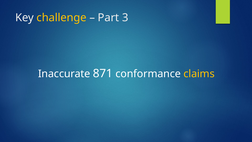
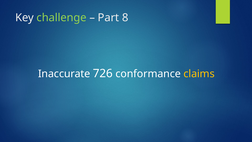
challenge colour: yellow -> light green
3: 3 -> 8
871: 871 -> 726
